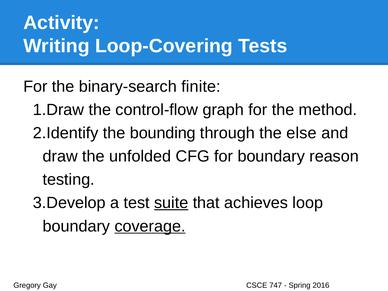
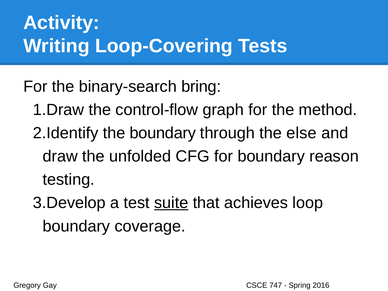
finite: finite -> bring
the bounding: bounding -> boundary
coverage underline: present -> none
